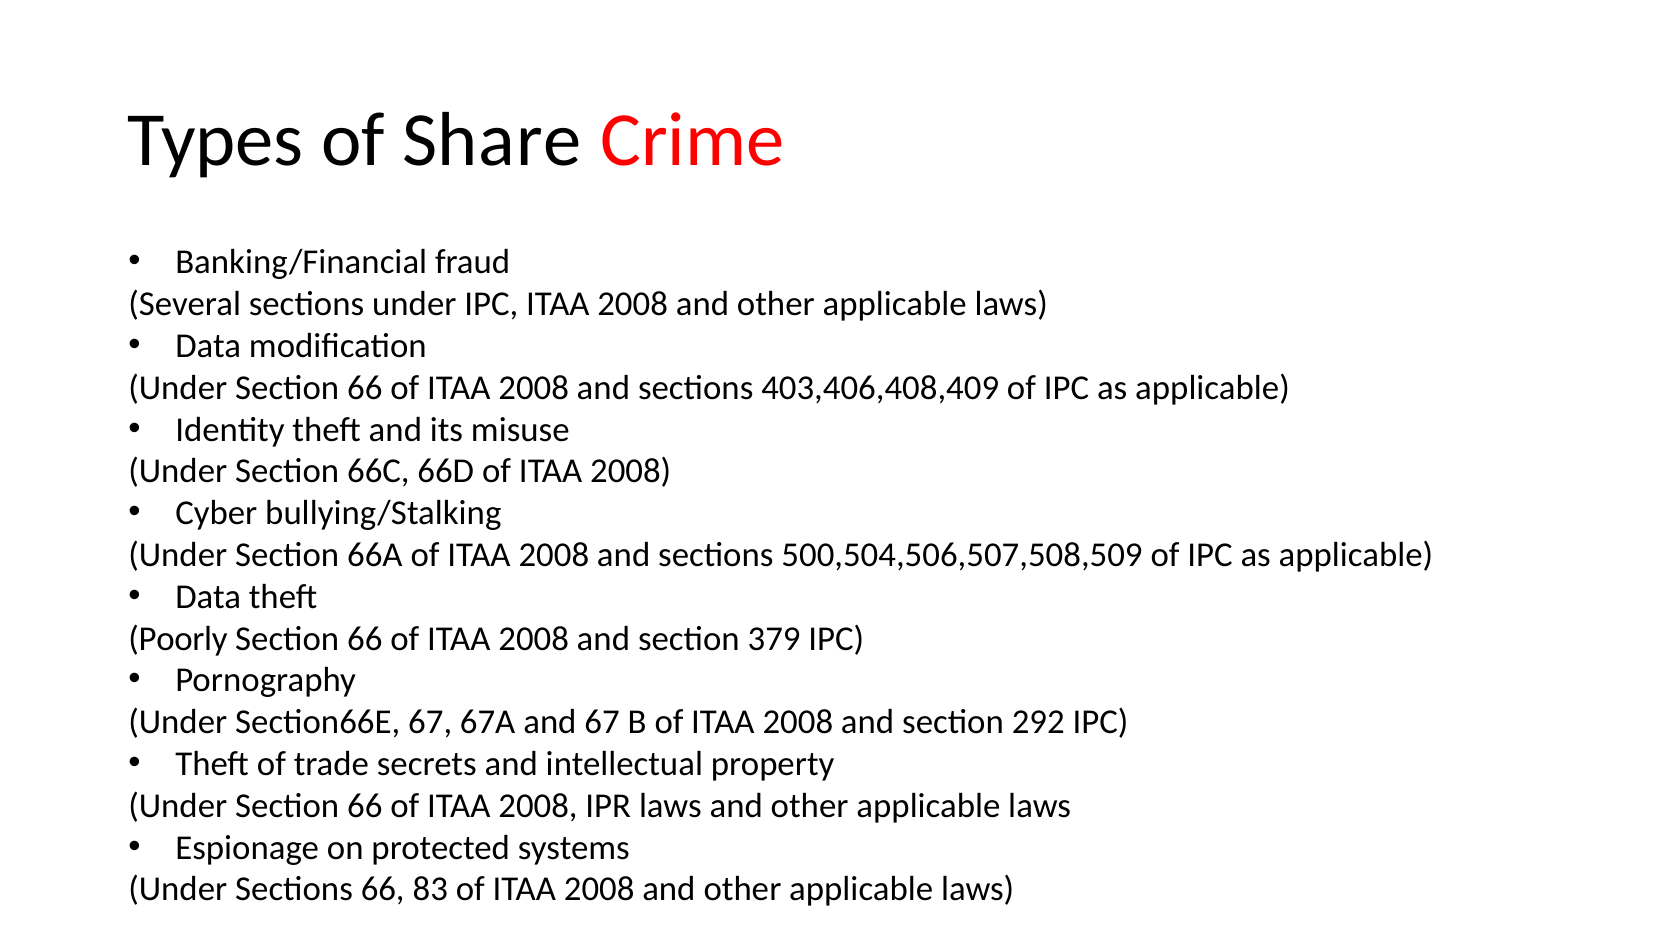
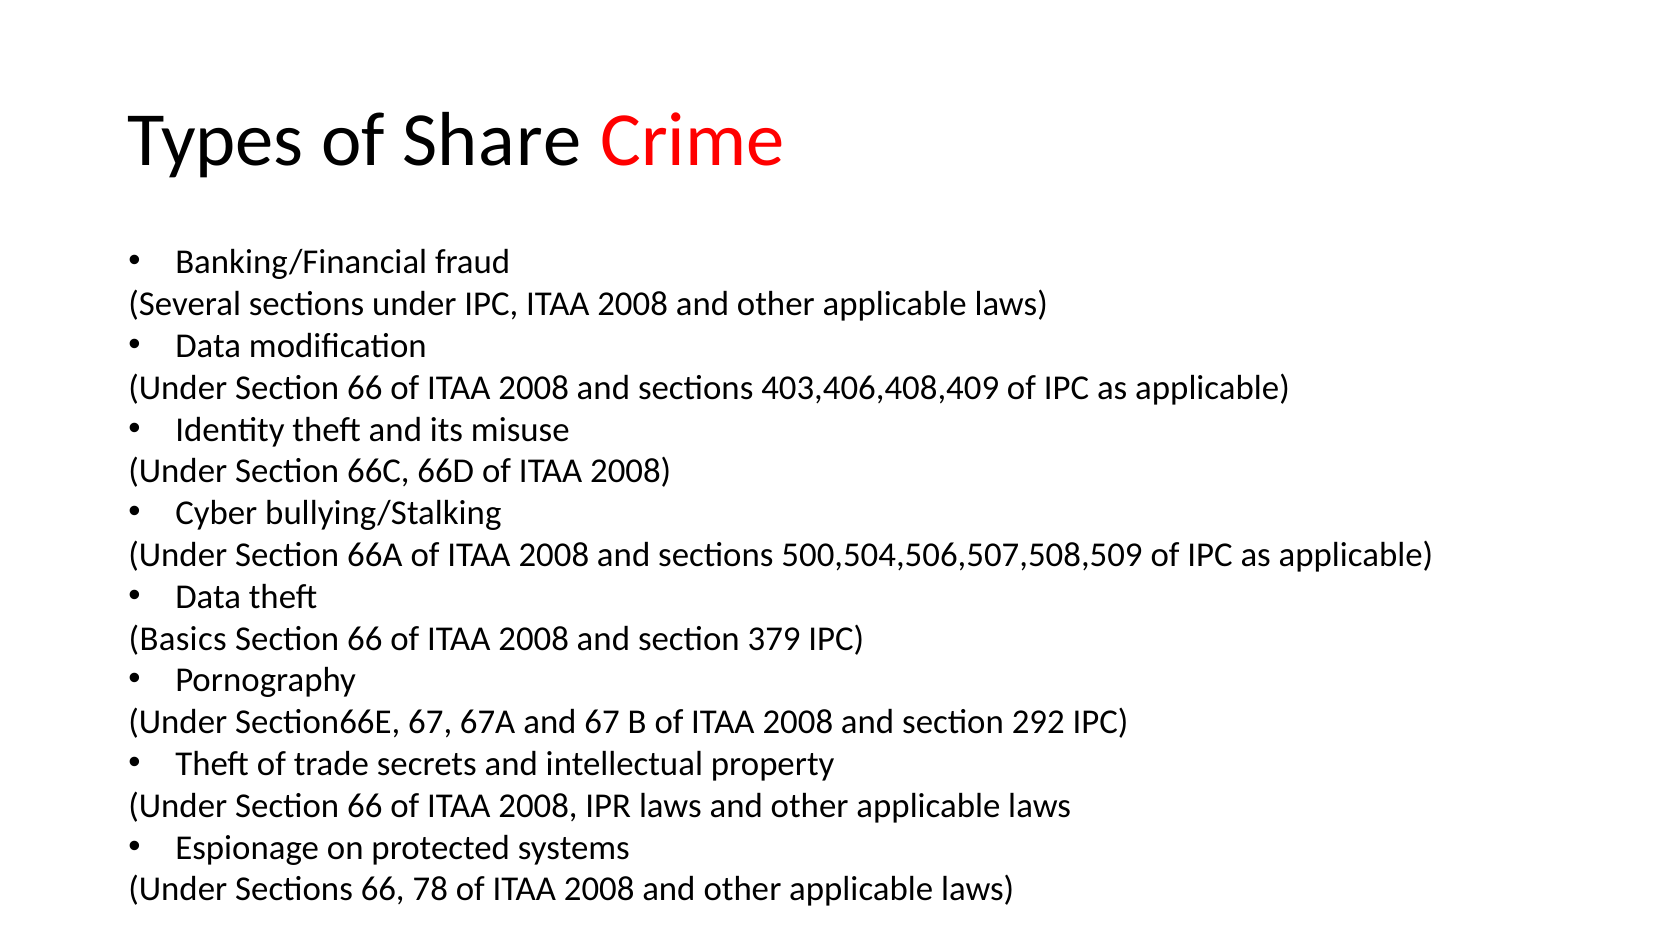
Poorly: Poorly -> Basics
83: 83 -> 78
